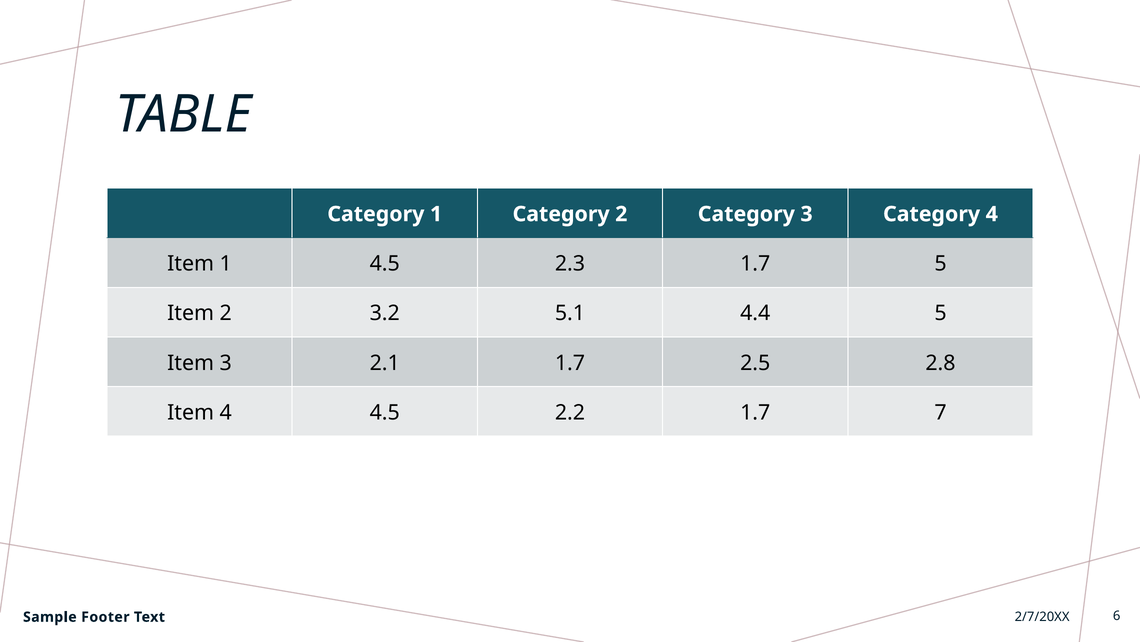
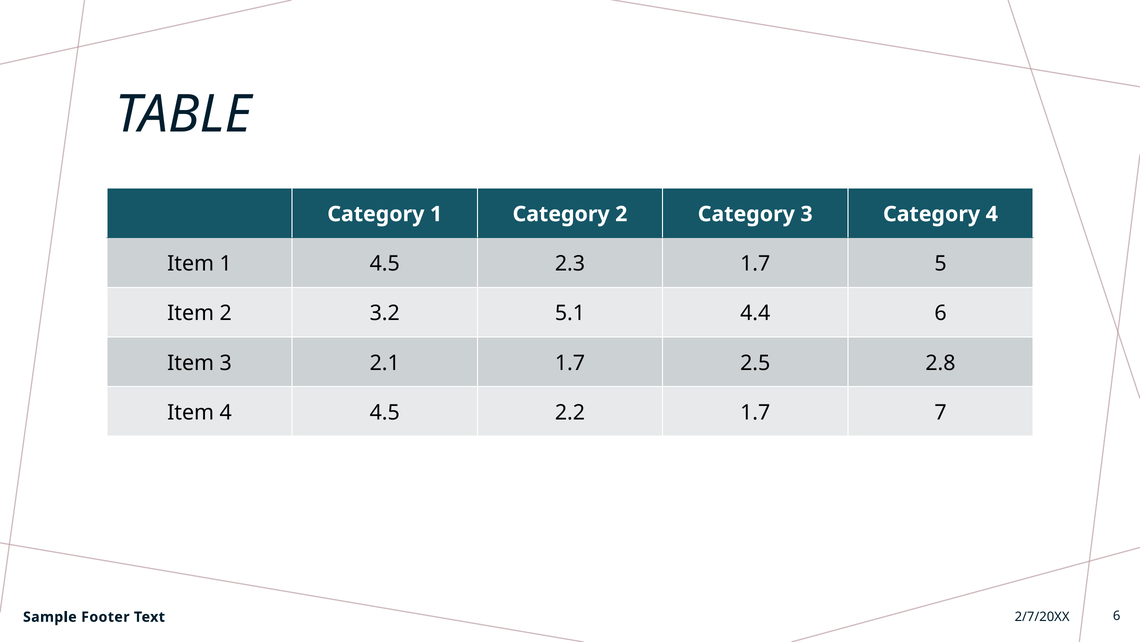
4.4 5: 5 -> 6
